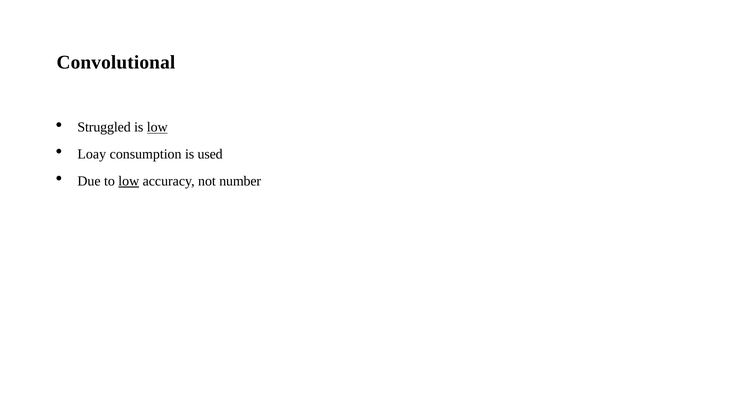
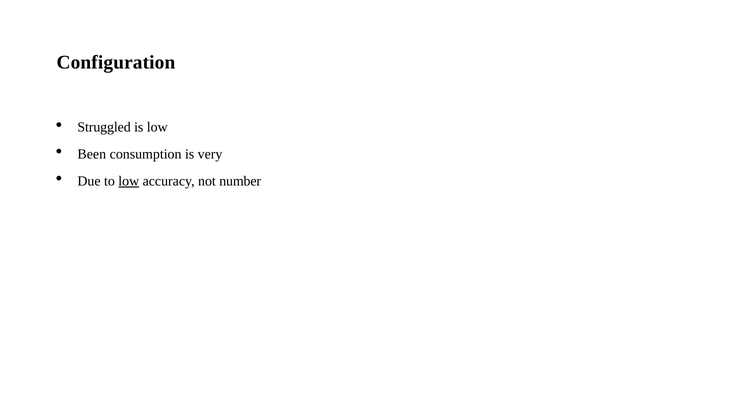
Convolutional: Convolutional -> Configuration
low at (157, 127) underline: present -> none
Loay: Loay -> Been
used: used -> very
